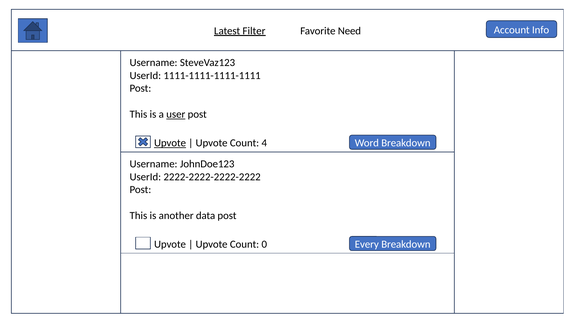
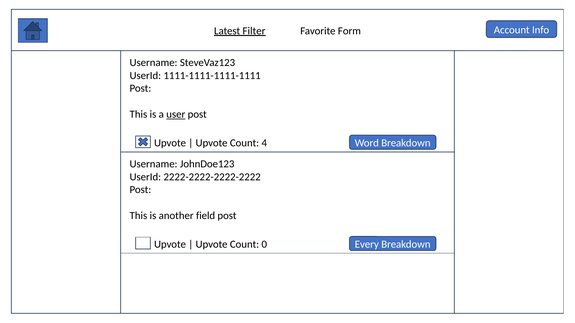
Need: Need -> Form
Upvote at (170, 143) underline: present -> none
data: data -> field
